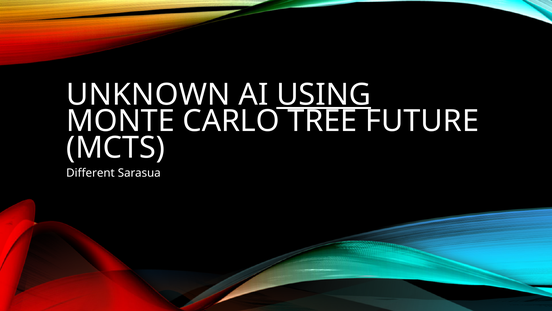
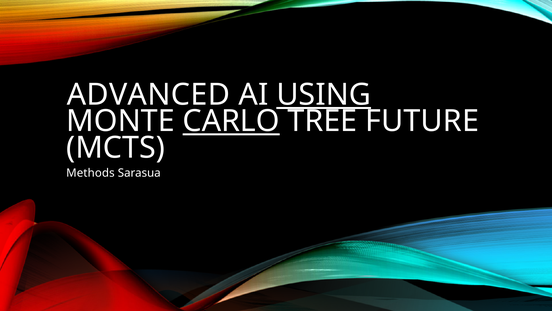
UNKNOWN: UNKNOWN -> ADVANCED
CARLO underline: none -> present
Different: Different -> Methods
